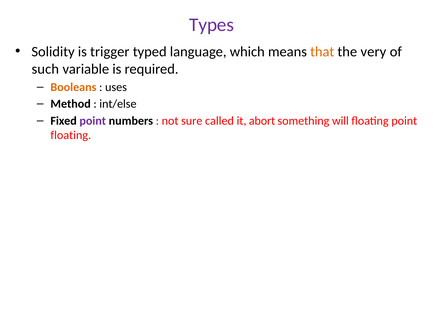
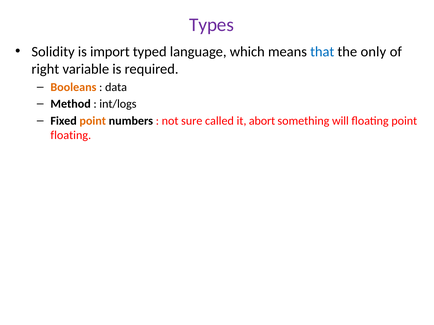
trigger: trigger -> import
that colour: orange -> blue
very: very -> only
such: such -> right
uses: uses -> data
int/else: int/else -> int/logs
point at (93, 121) colour: purple -> orange
